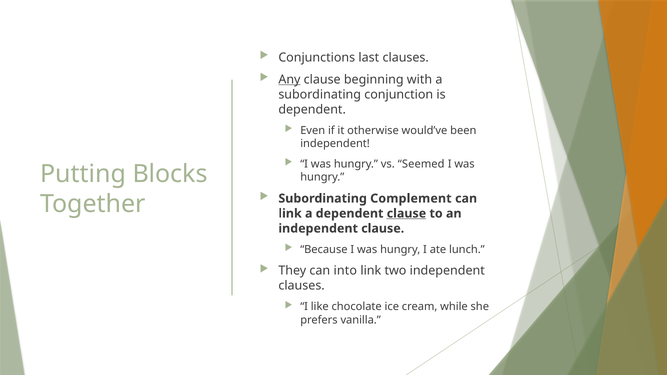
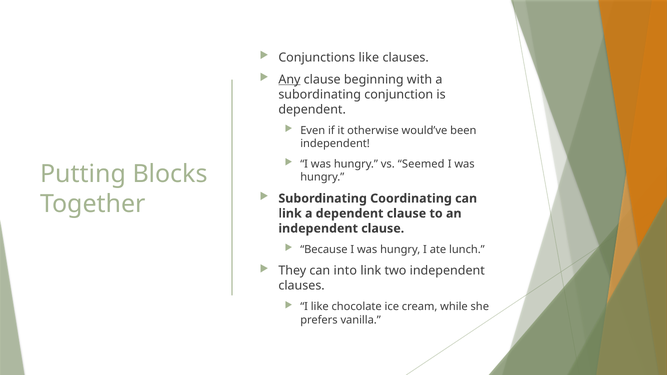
Conjunctions last: last -> like
Complement: Complement -> Coordinating
clause at (406, 214) underline: present -> none
